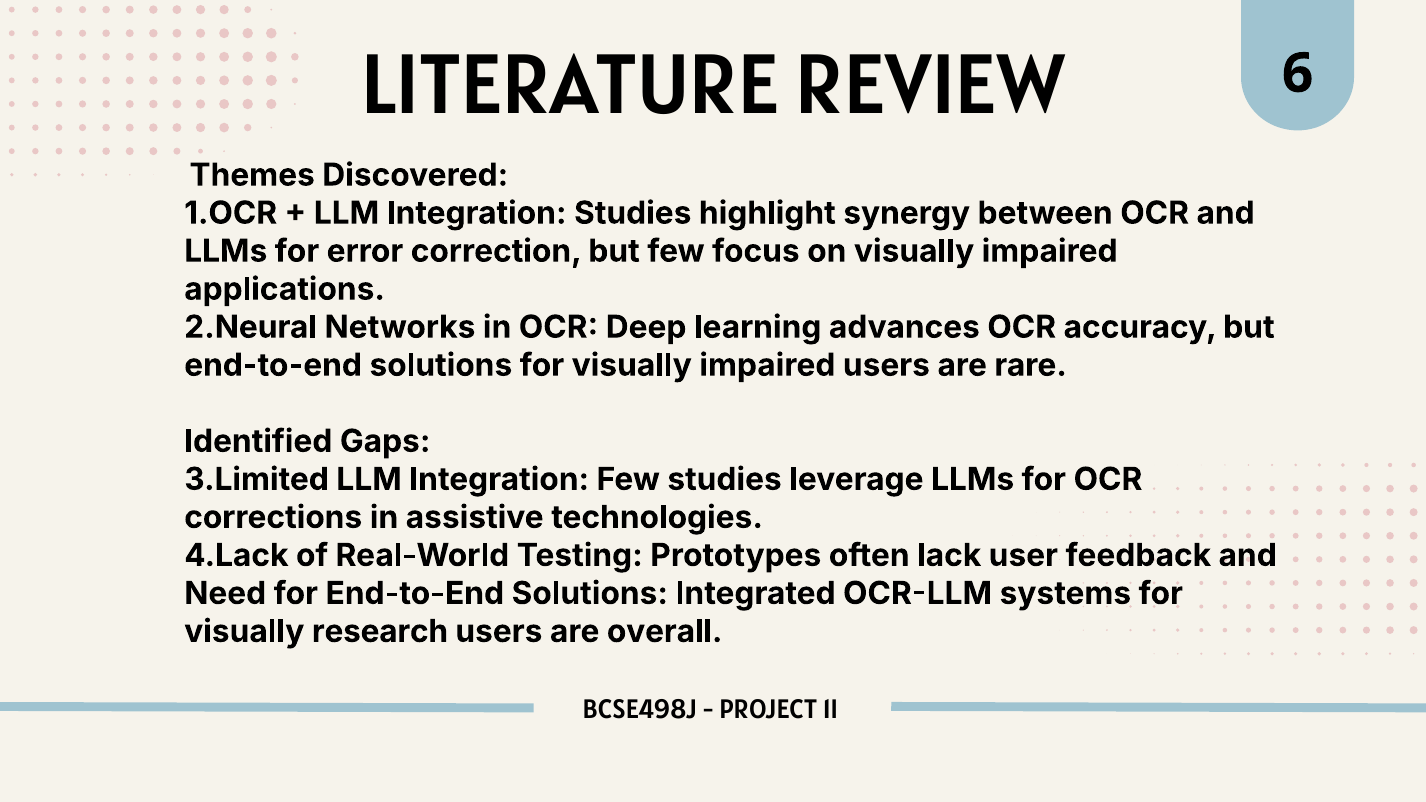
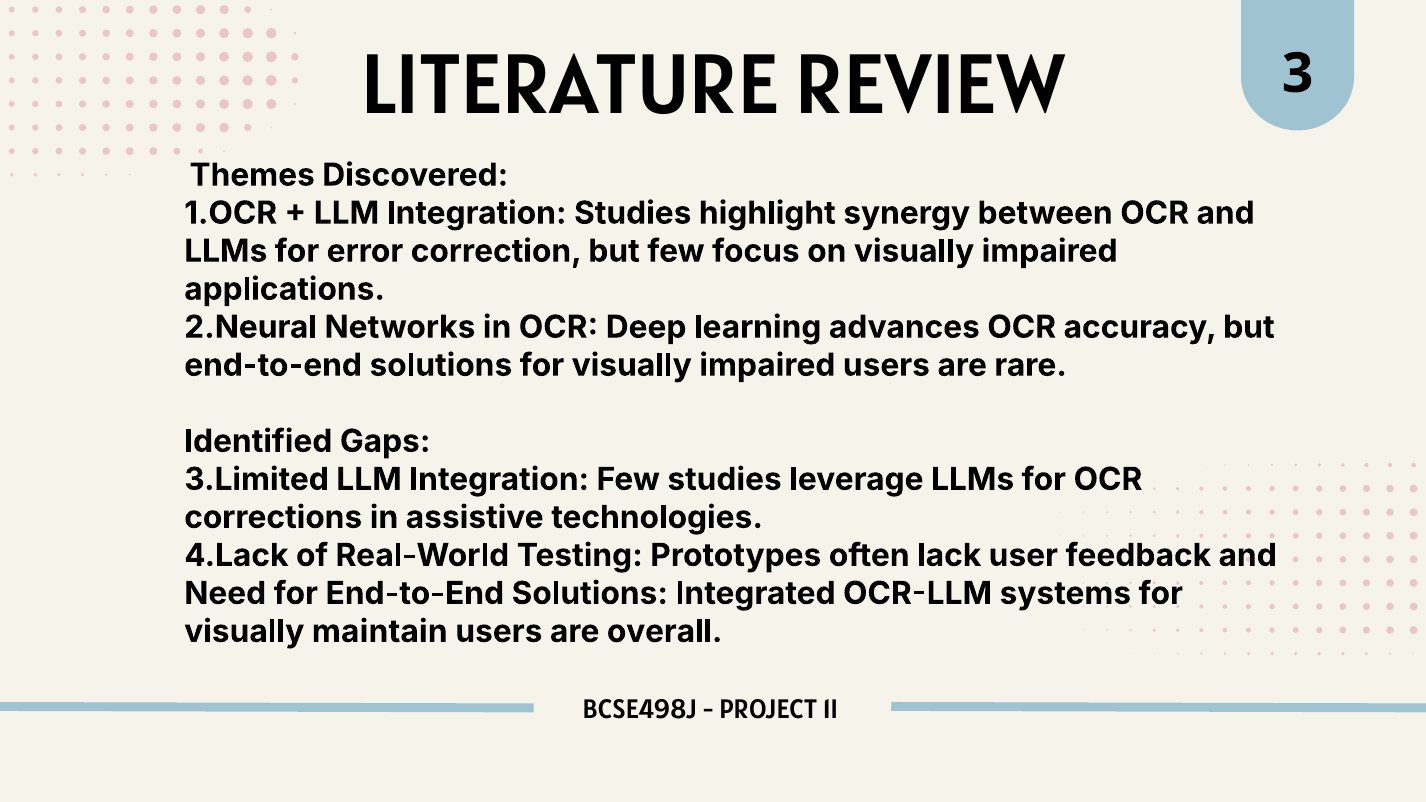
6: 6 -> 3
research: research -> maintain
